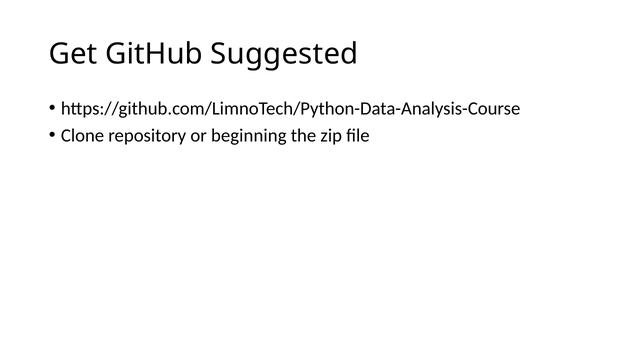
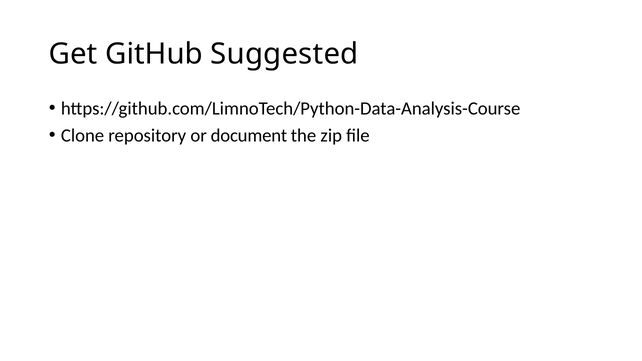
beginning: beginning -> document
